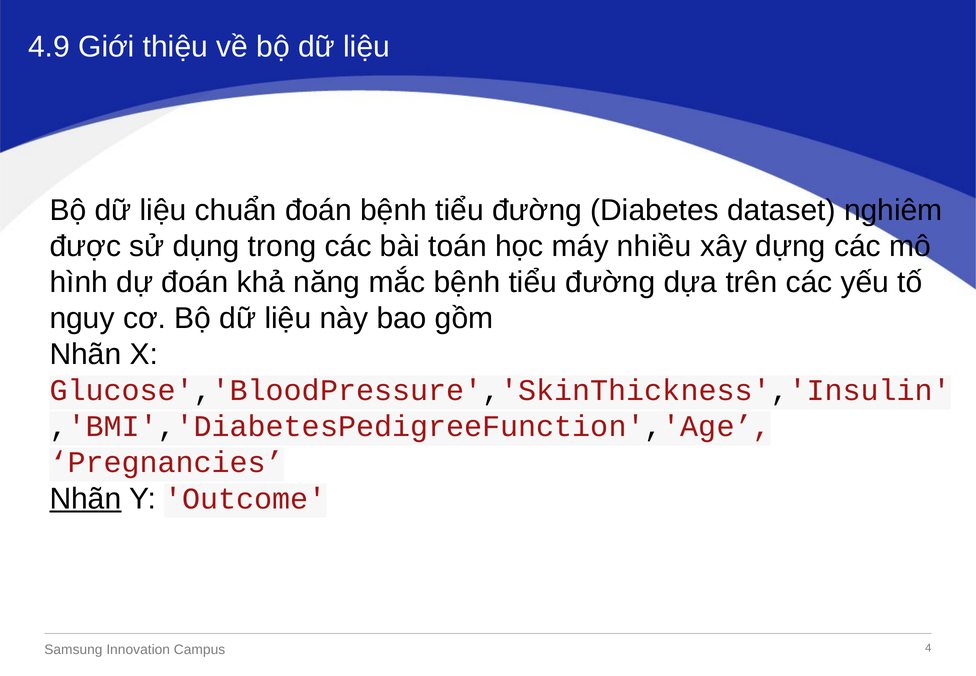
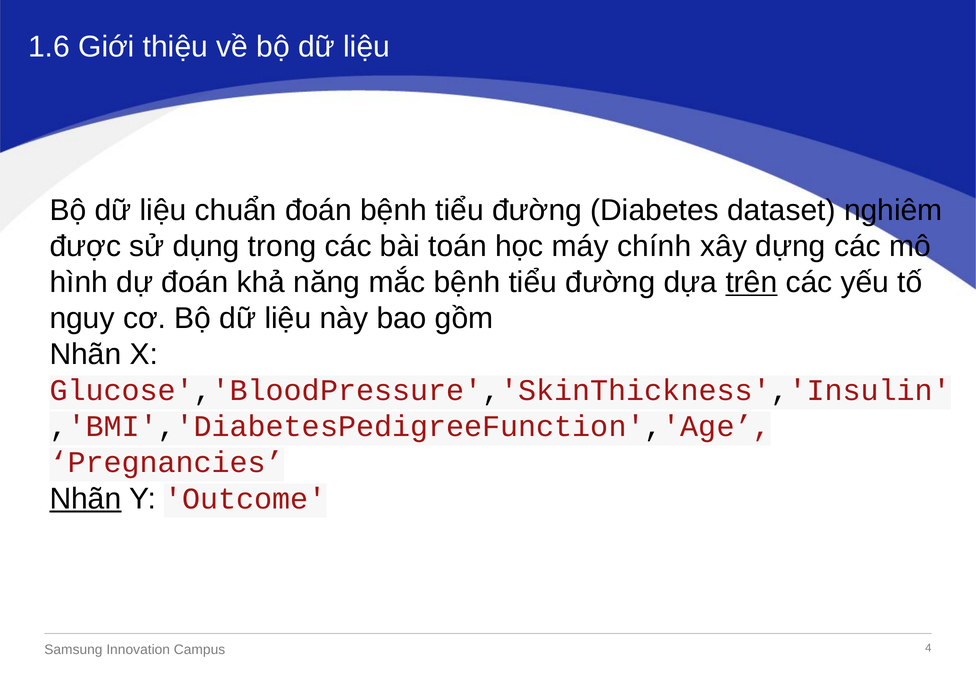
4.9: 4.9 -> 1.6
nhiều: nhiều -> chính
trên underline: none -> present
